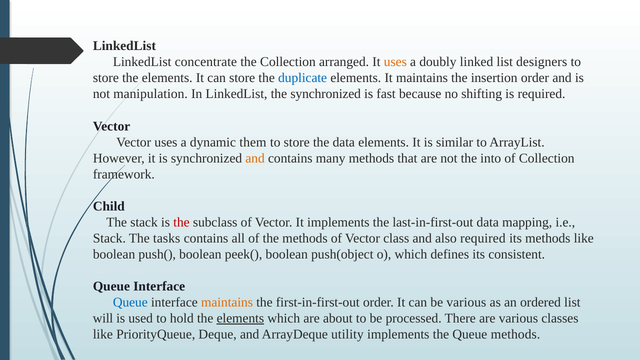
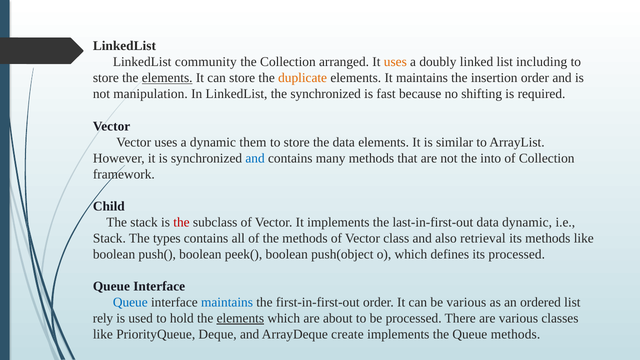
concentrate: concentrate -> community
designers: designers -> including
elements at (167, 78) underline: none -> present
duplicate colour: blue -> orange
and at (255, 158) colour: orange -> blue
data mapping: mapping -> dynamic
tasks: tasks -> types
also required: required -> retrieval
its consistent: consistent -> processed
maintains at (227, 302) colour: orange -> blue
will: will -> rely
utility: utility -> create
